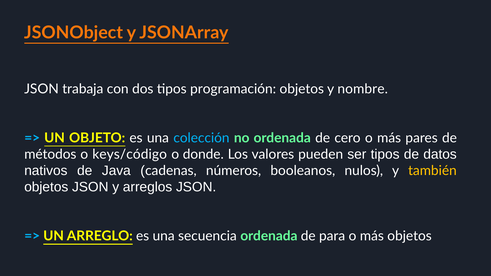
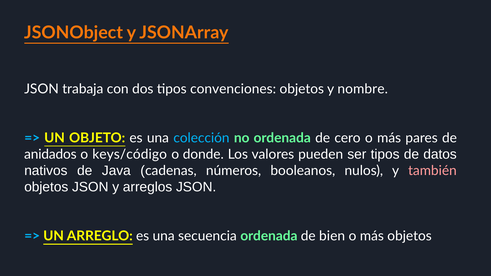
programación: programación -> convenciones
métodos: métodos -> anidados
también colour: yellow -> pink
para: para -> bien
